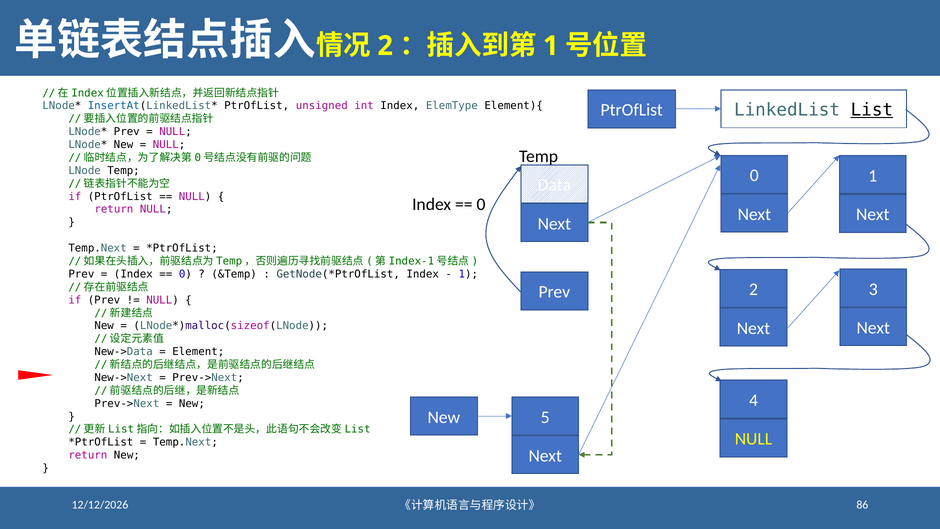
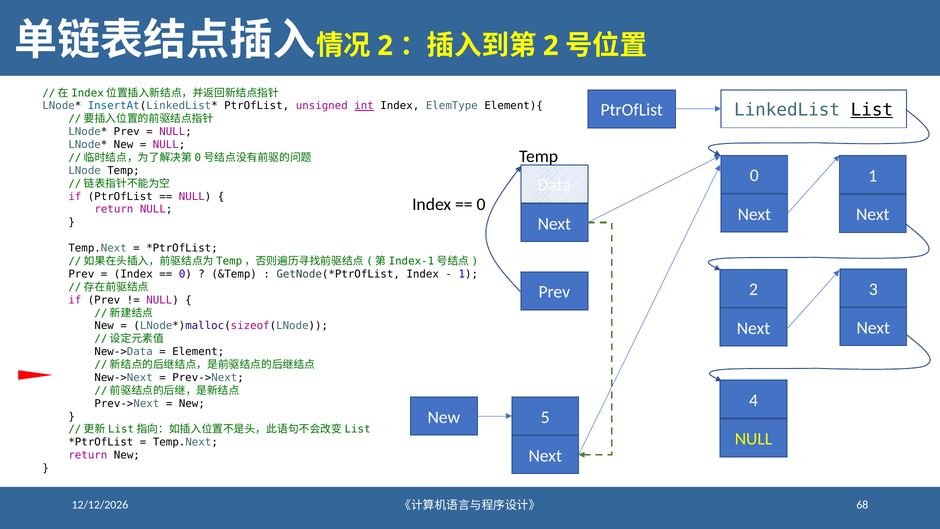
1 at (551, 46): 1 -> 2
int underline: none -> present
86: 86 -> 68
